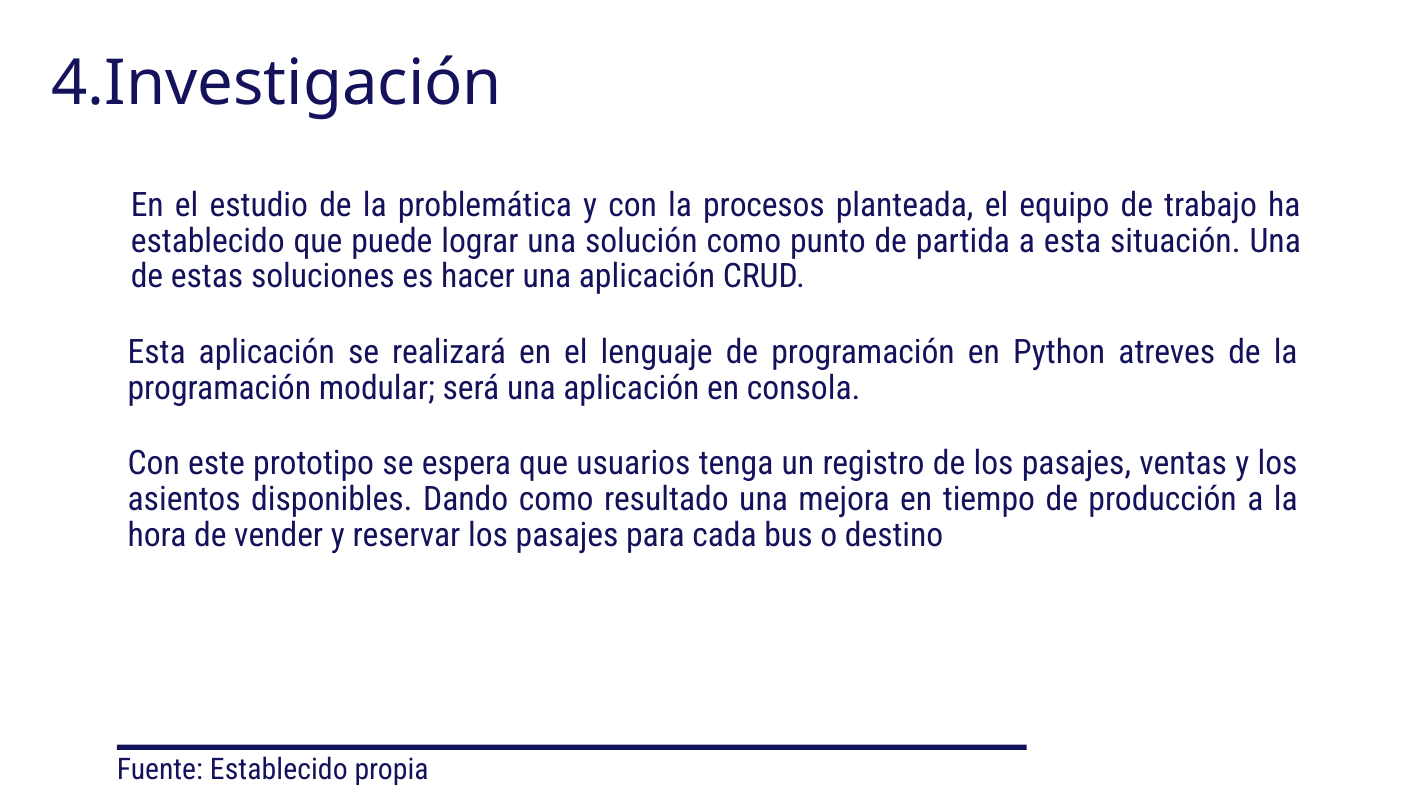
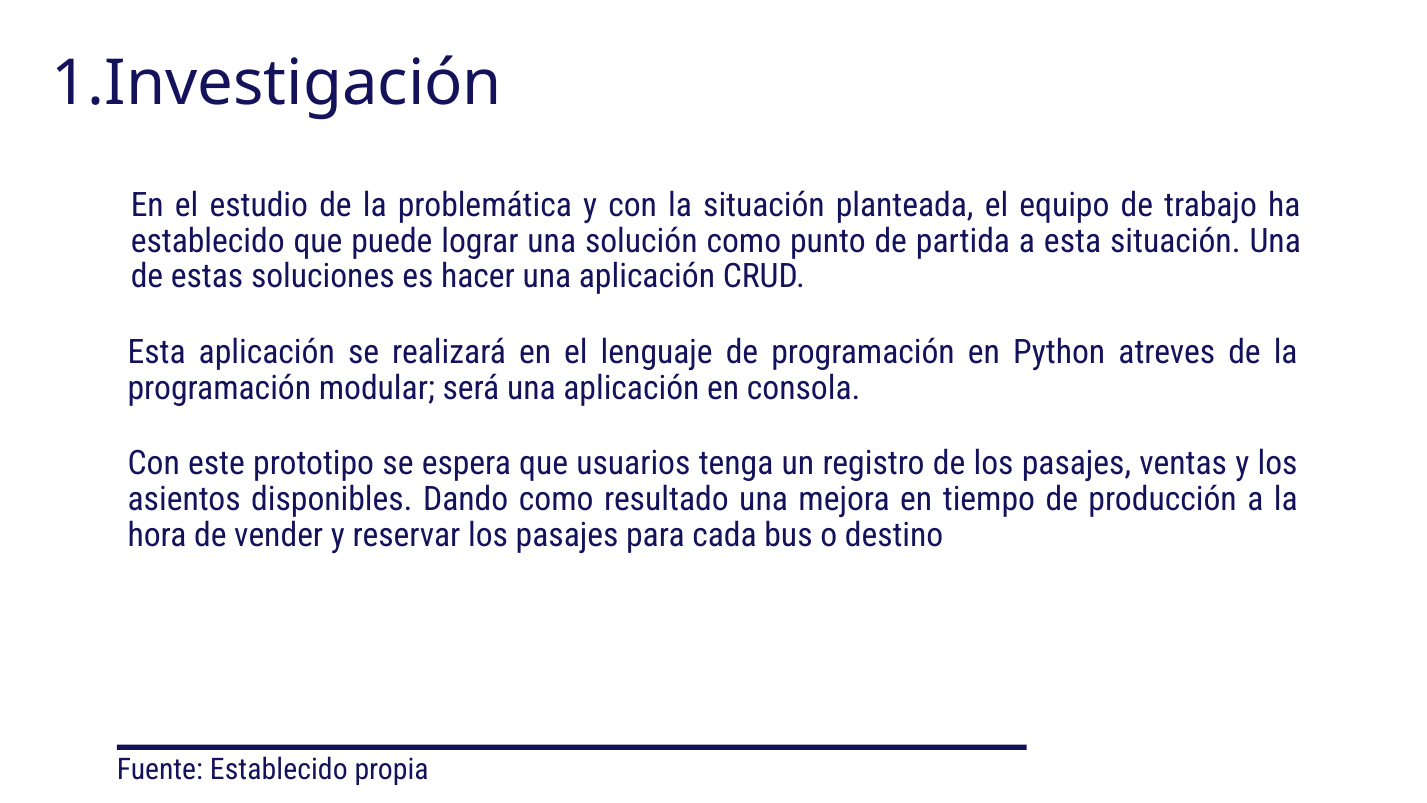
4.Investigación: 4.Investigación -> 1.Investigación
la procesos: procesos -> situación
